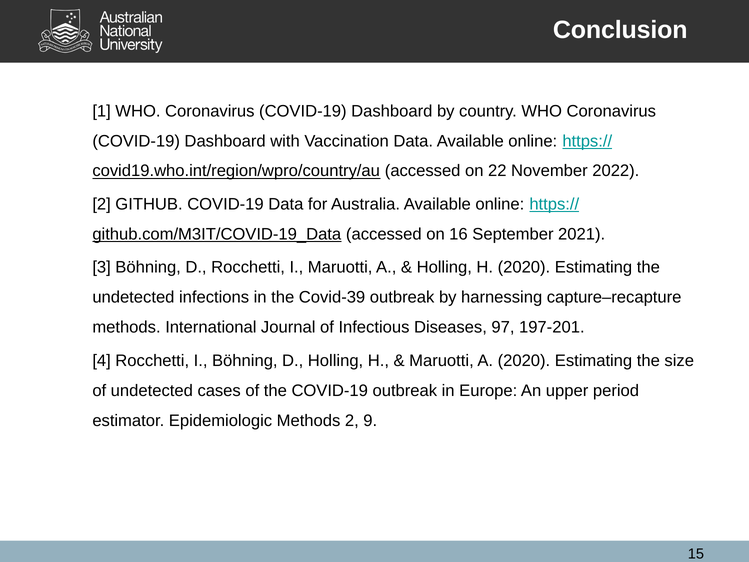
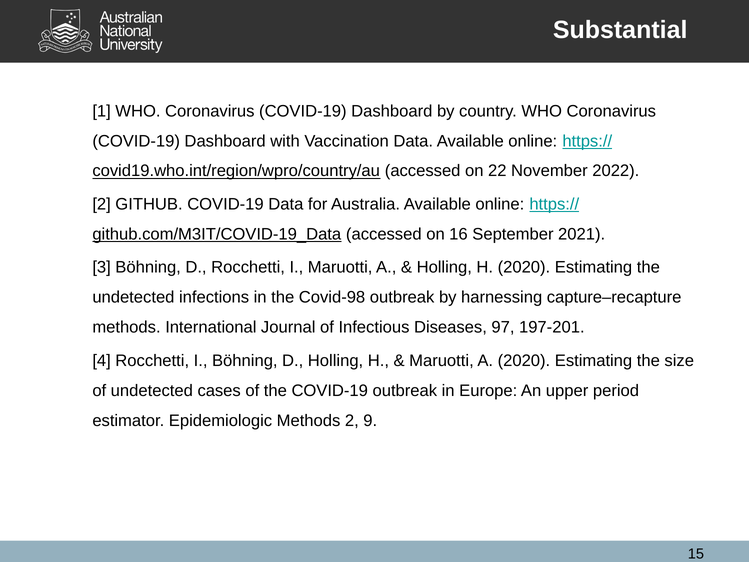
Conclusion: Conclusion -> Substantial
Covid-39: Covid-39 -> Covid-98
